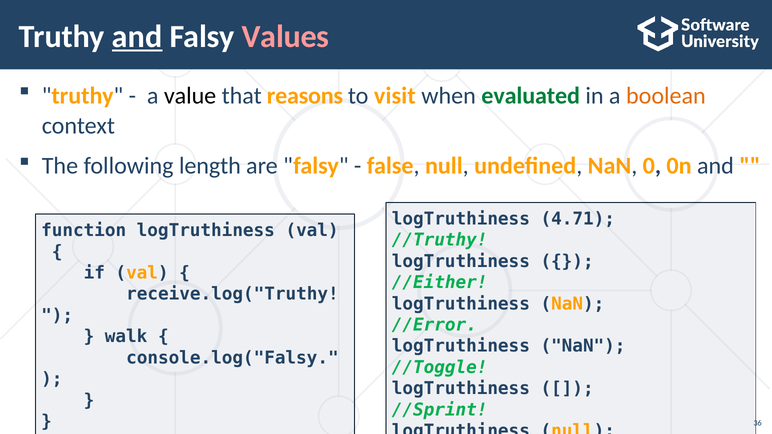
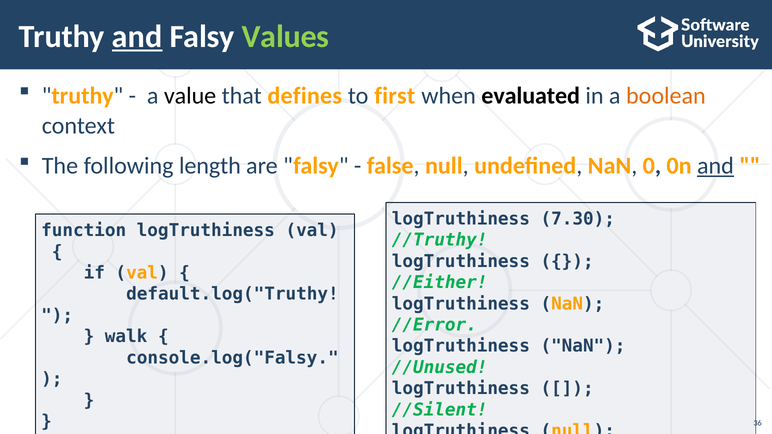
Values colour: pink -> light green
reasons: reasons -> defines
visit: visit -> first
evaluated colour: green -> black
and at (715, 166) underline: none -> present
4.71: 4.71 -> 7.30
receive.log("Truthy: receive.log("Truthy -> default.log("Truthy
//Toggle: //Toggle -> //Unused
//Sprint: //Sprint -> //Silent
